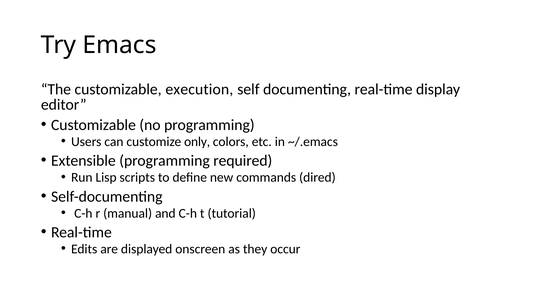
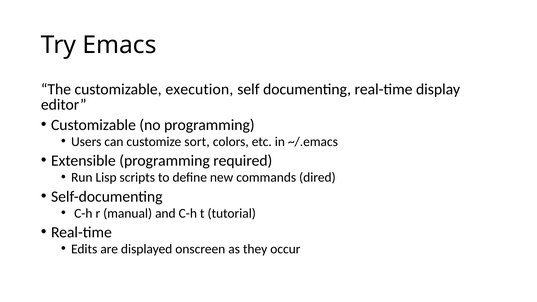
only: only -> sort
